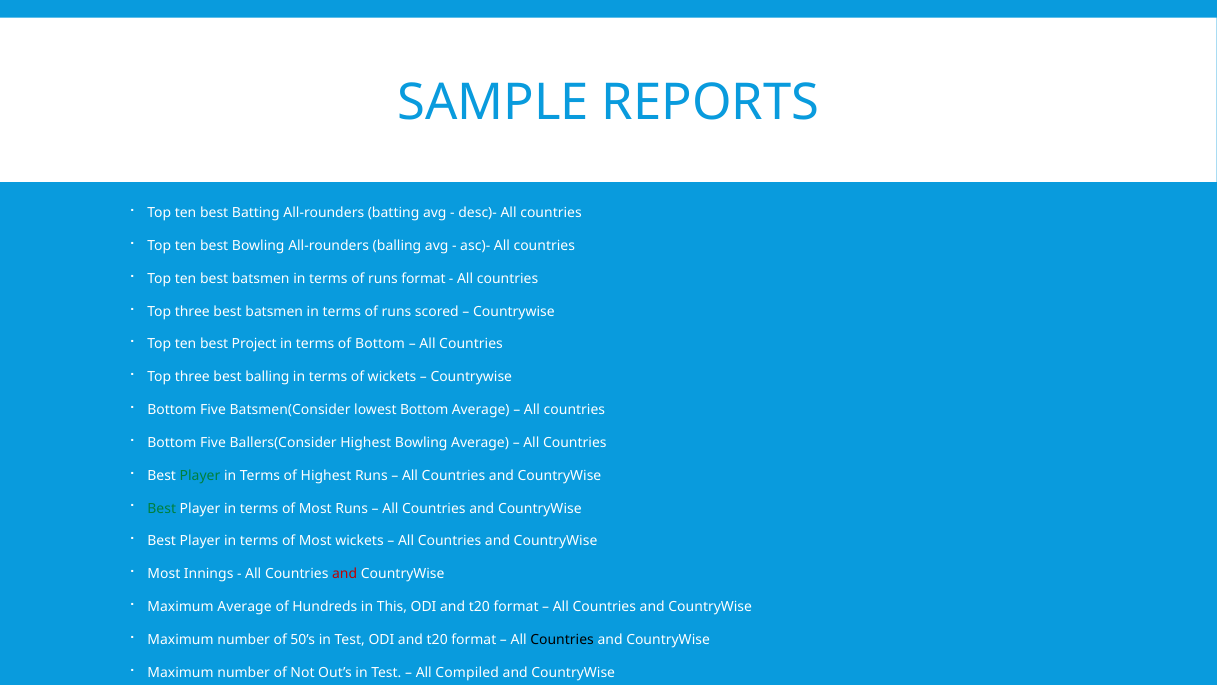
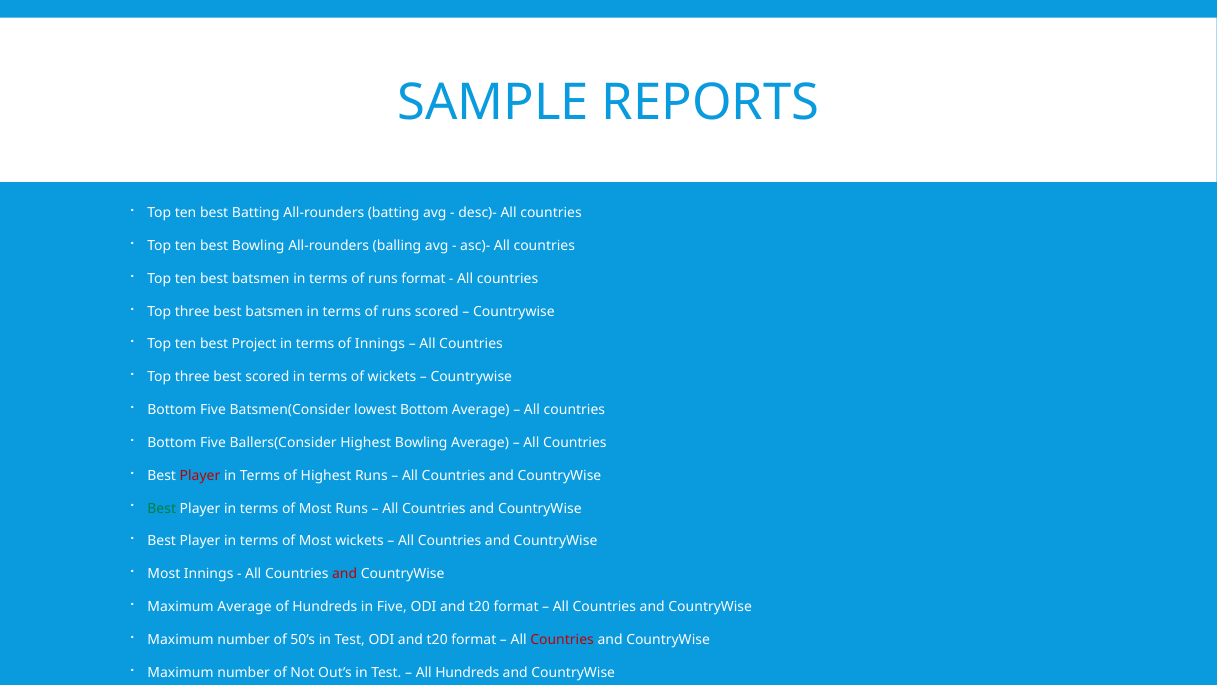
of Bottom: Bottom -> Innings
best balling: balling -> scored
Player at (200, 475) colour: green -> red
in This: This -> Five
Countries at (562, 639) colour: black -> red
All Compiled: Compiled -> Hundreds
